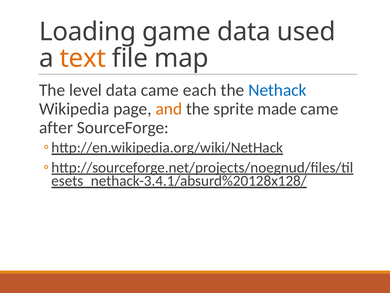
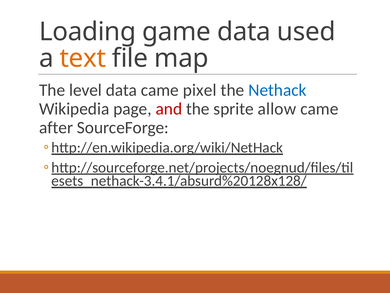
each: each -> pixel
and colour: orange -> red
made: made -> allow
